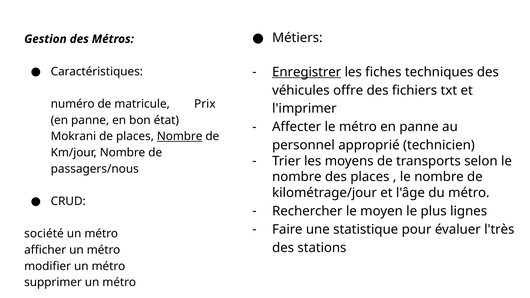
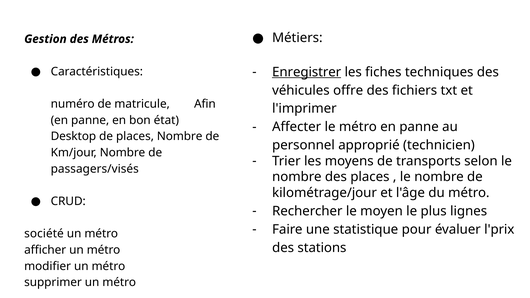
Prix: Prix -> Afin
Mokrani: Mokrani -> Desktop
Nombre at (180, 136) underline: present -> none
passagers/nous: passagers/nous -> passagers/visés
l'très: l'très -> l'prix
